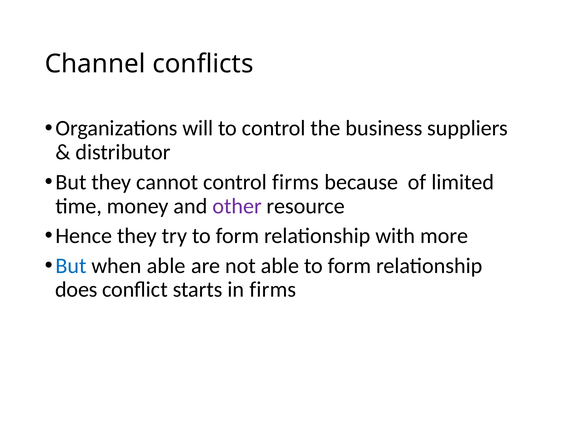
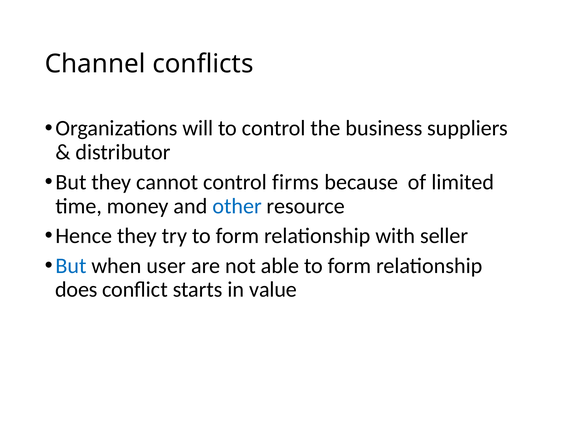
other colour: purple -> blue
more: more -> seller
when able: able -> user
in firms: firms -> value
